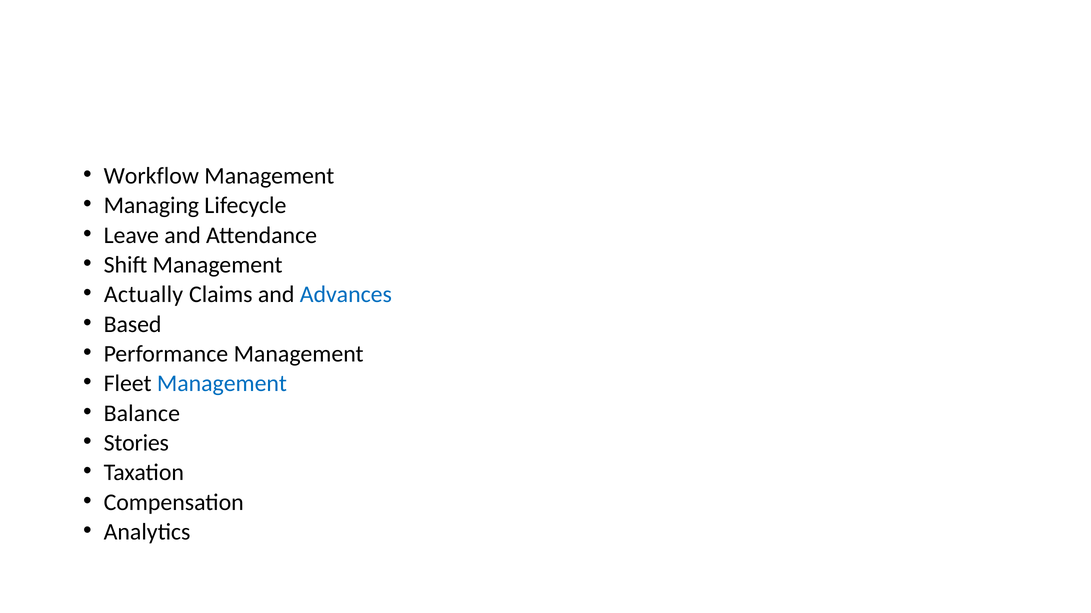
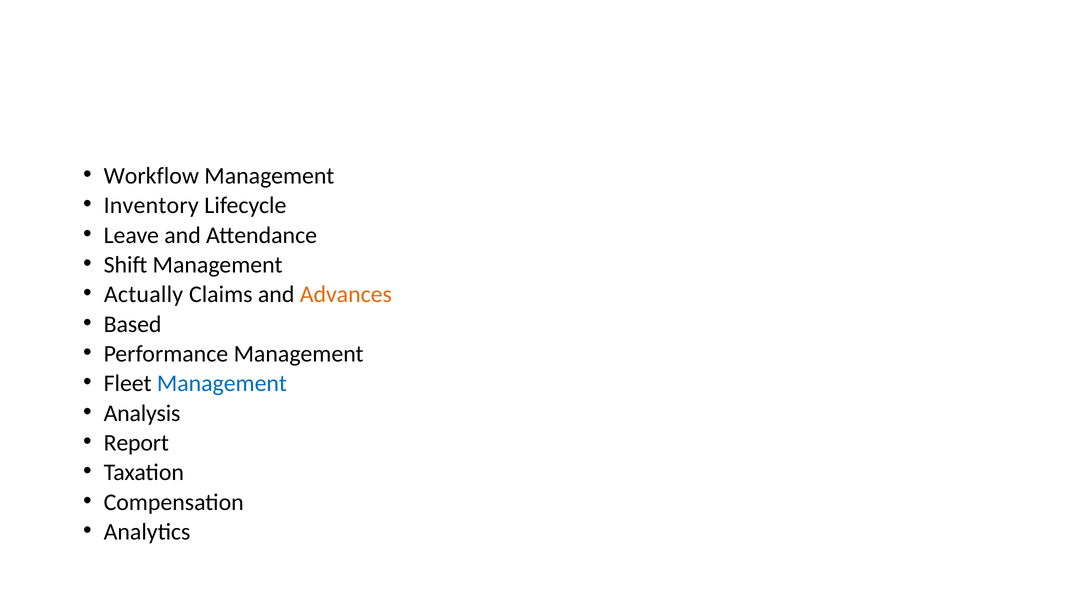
Managing: Managing -> Inventory
Advances colour: blue -> orange
Balance: Balance -> Analysis
Stories: Stories -> Report
